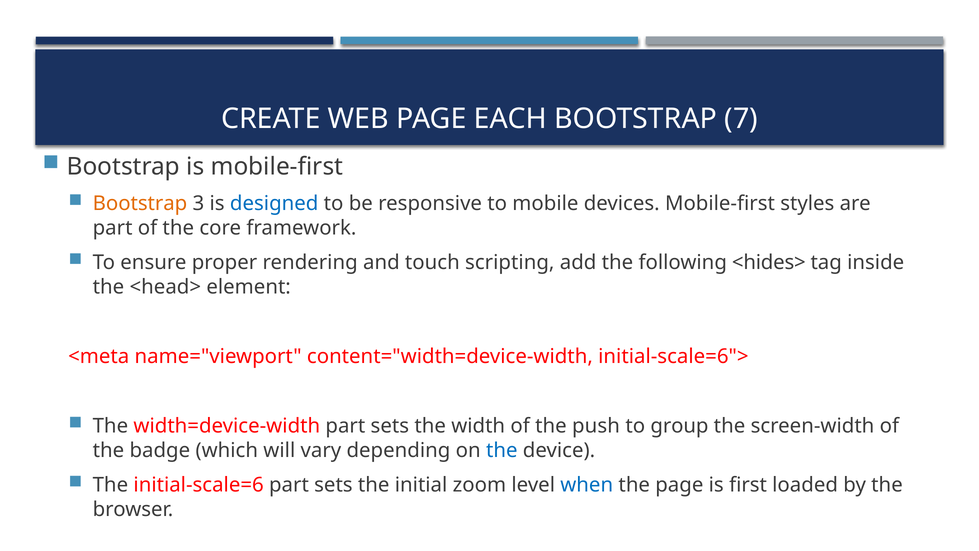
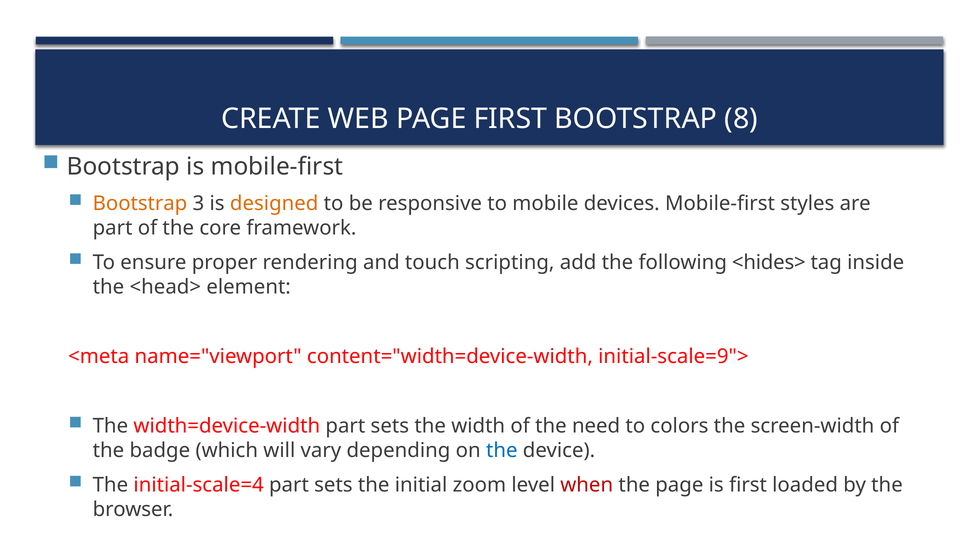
PAGE EACH: EACH -> FIRST
7: 7 -> 8
designed colour: blue -> orange
initial-scale=6">: initial-scale=6"> -> initial-scale=9">
push: push -> need
group: group -> colors
initial-scale=6: initial-scale=6 -> initial-scale=4
when colour: blue -> red
